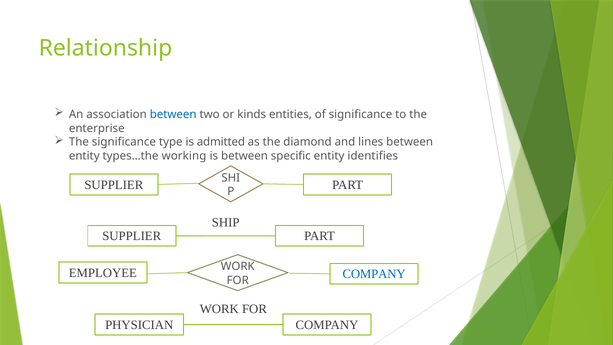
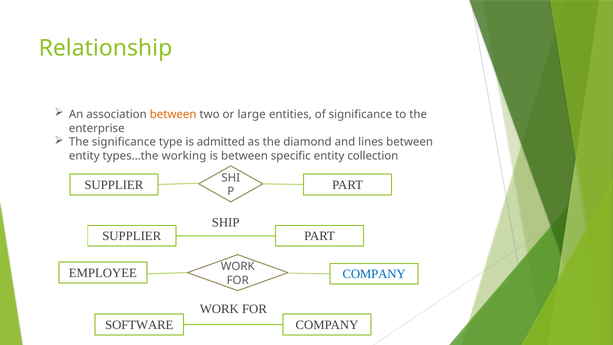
between at (173, 114) colour: blue -> orange
kinds: kinds -> large
identifies: identifies -> collection
PHYSICIAN: PHYSICIAN -> SOFTWARE
